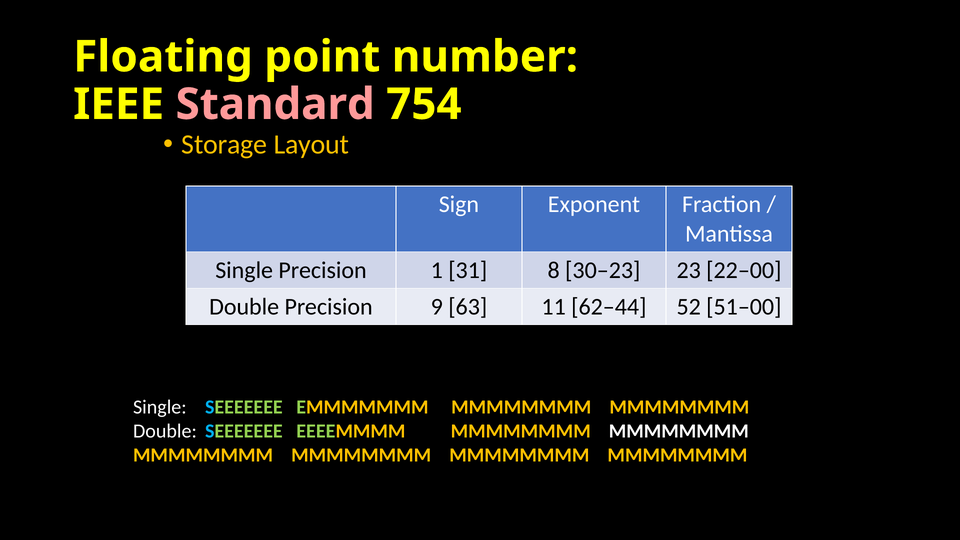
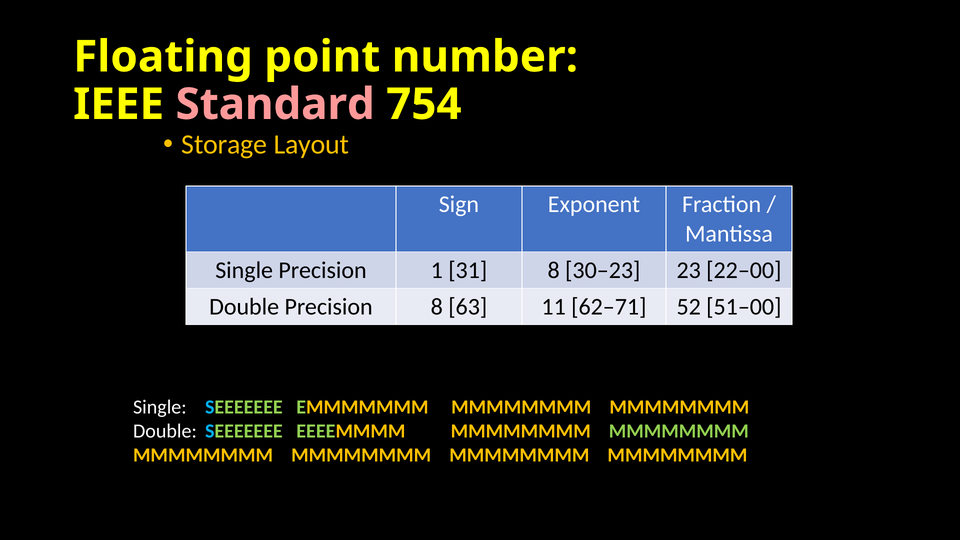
Precision 9: 9 -> 8
62–44: 62–44 -> 62–71
MMMMMMMM at (679, 431) colour: white -> light green
